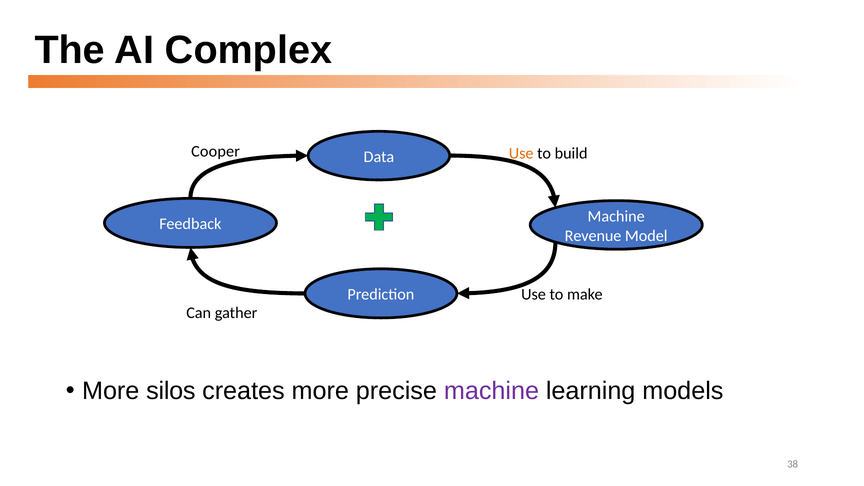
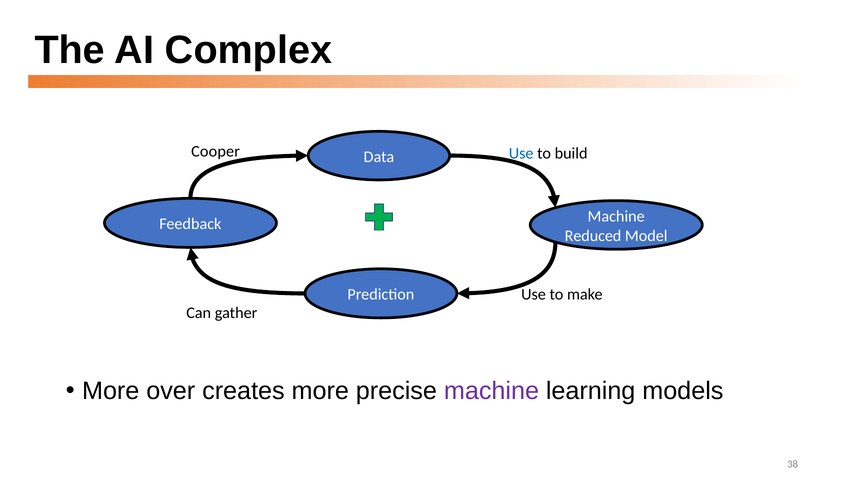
Use at (521, 153) colour: orange -> blue
Revenue: Revenue -> Reduced
silos: silos -> over
